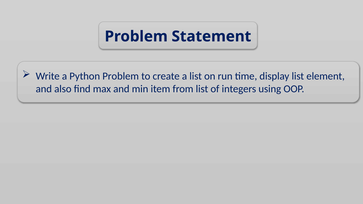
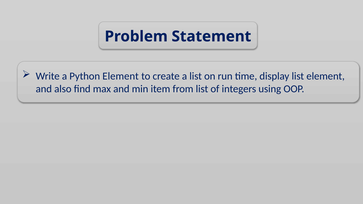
Python Problem: Problem -> Element
